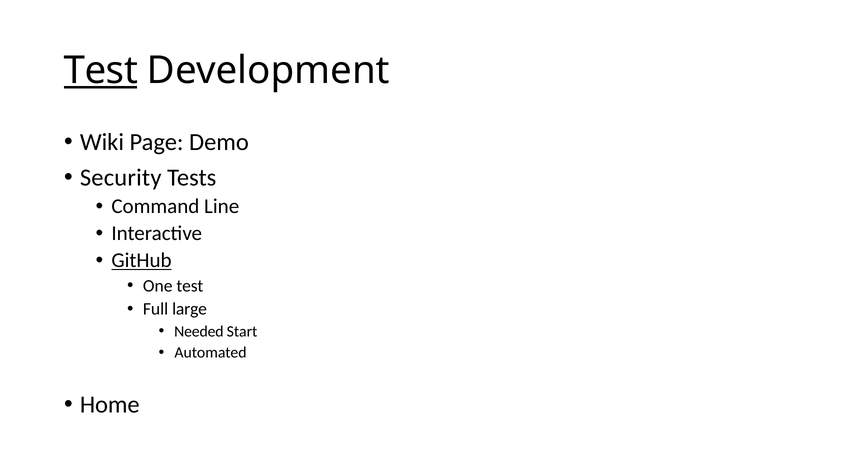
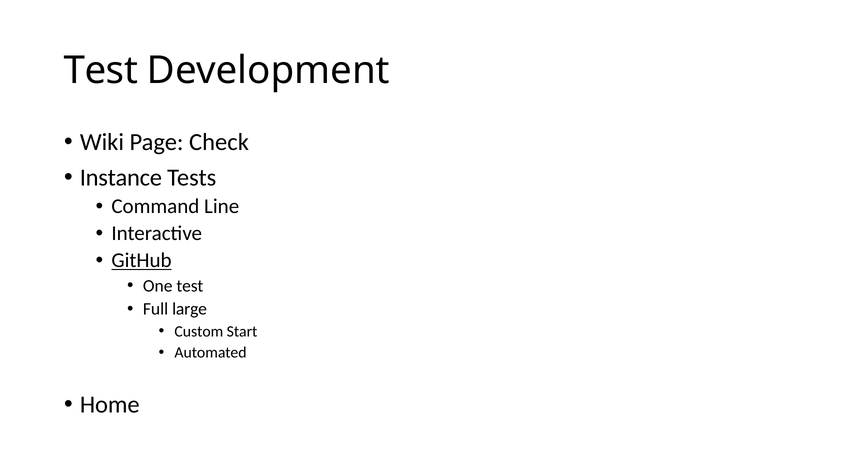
Test at (101, 71) underline: present -> none
Demo: Demo -> Check
Security: Security -> Instance
Needed: Needed -> Custom
